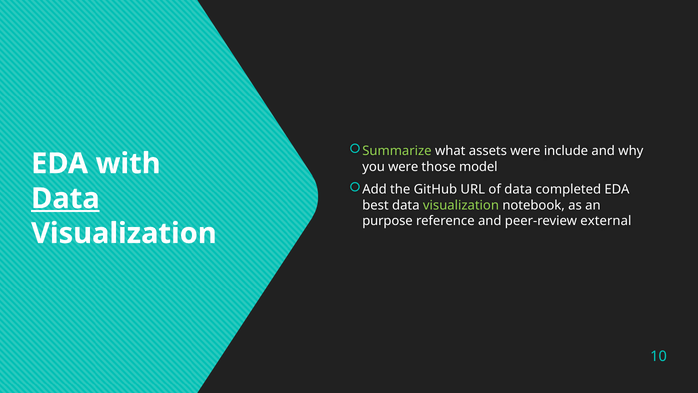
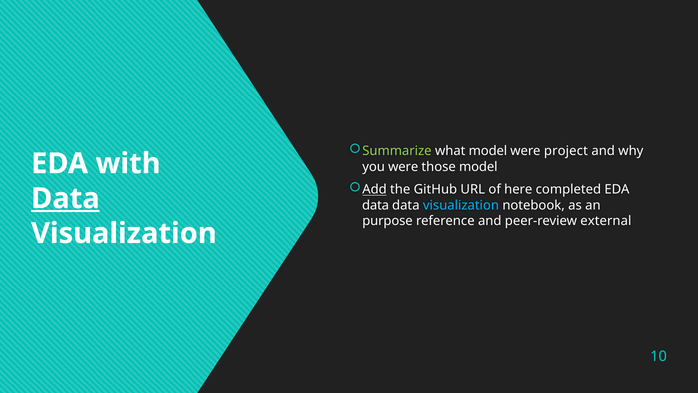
what assets: assets -> model
include: include -> project
Add underline: none -> present
of data: data -> here
best at (375, 205): best -> data
visualization at (461, 205) colour: light green -> light blue
